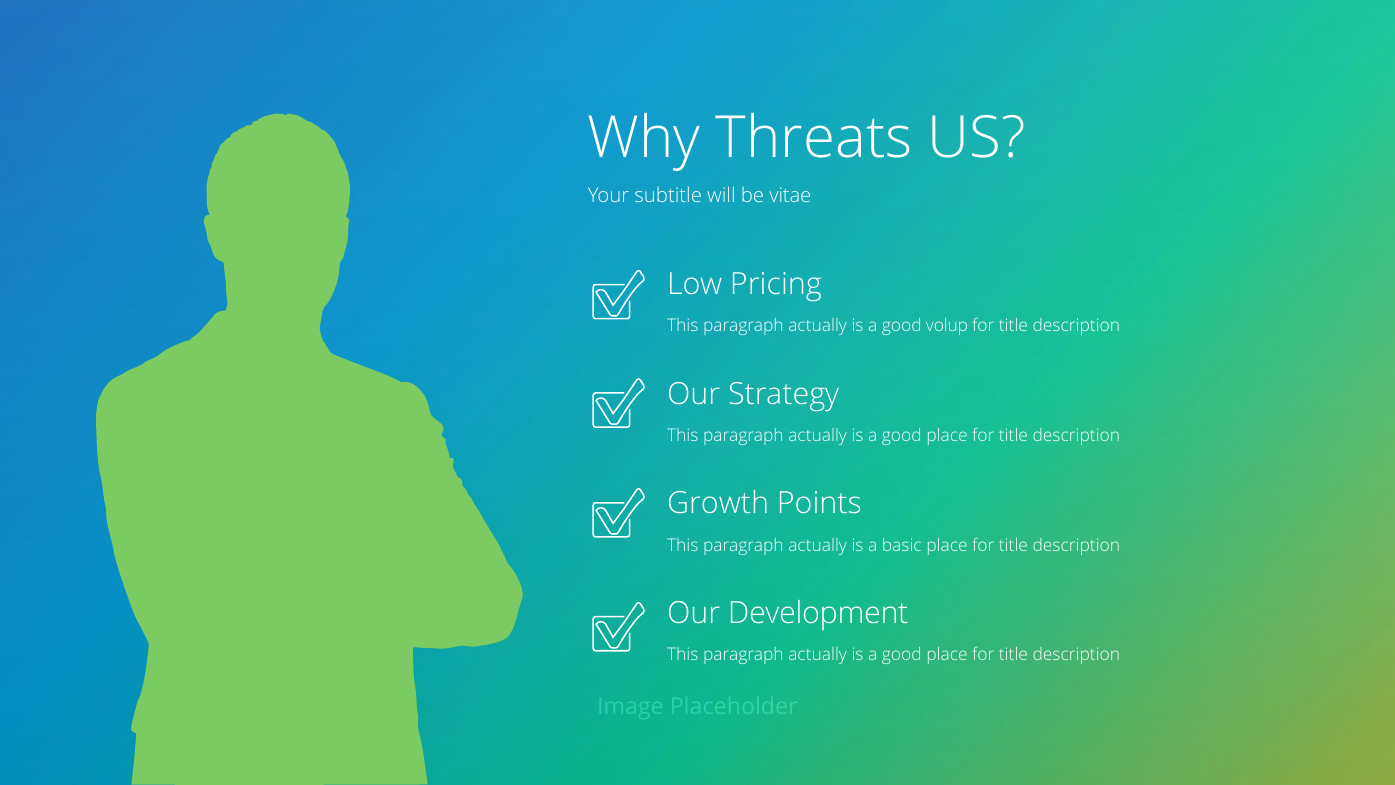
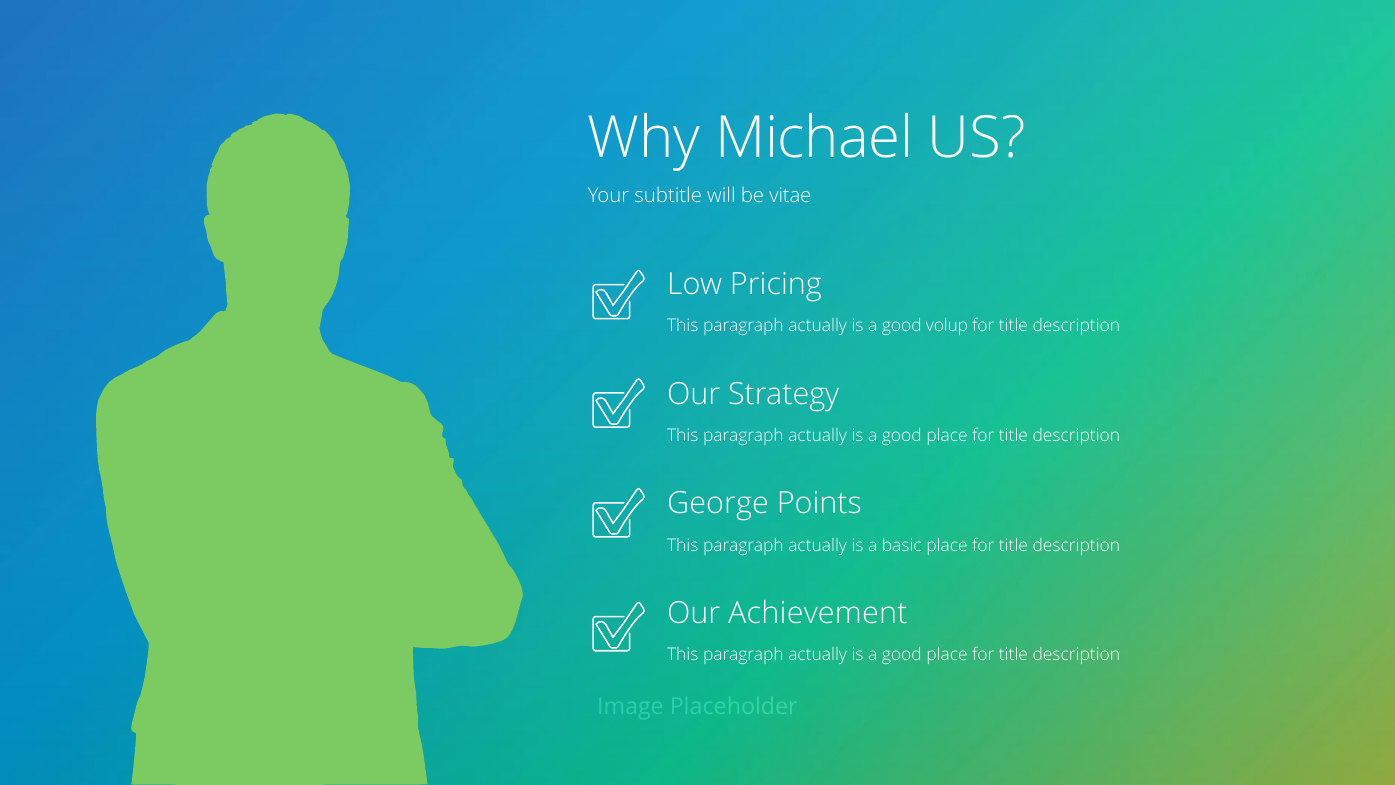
Threats: Threats -> Michael
Growth: Growth -> George
Development: Development -> Achievement
